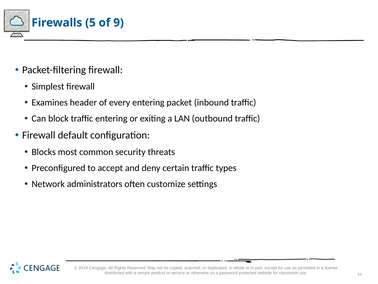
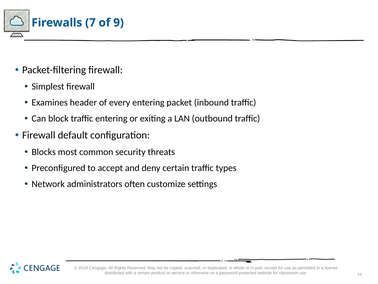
5: 5 -> 7
